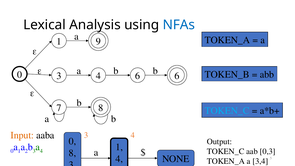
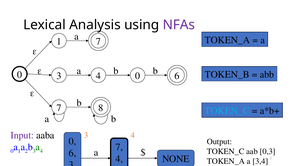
NFAs colour: blue -> purple
1 9: 9 -> 7
3 4 6: 6 -> 0
Input colour: orange -> purple
1 at (119, 147): 1 -> 7
8 at (72, 153): 8 -> 6
